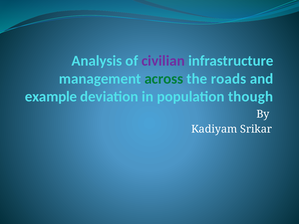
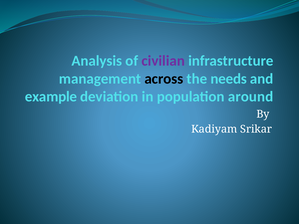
across colour: green -> black
roads: roads -> needs
though: though -> around
